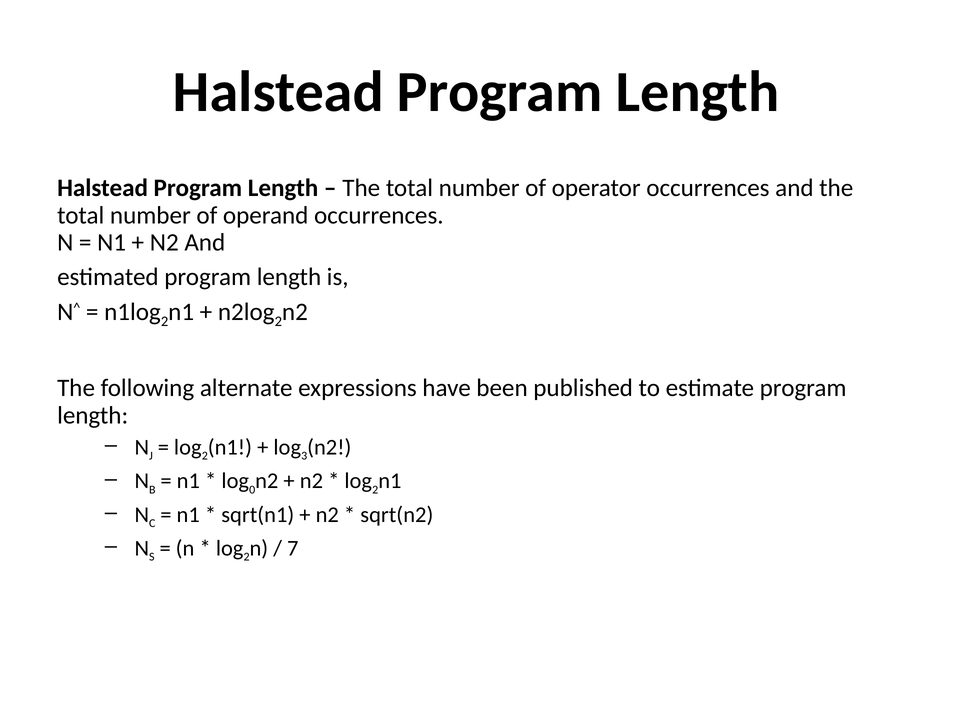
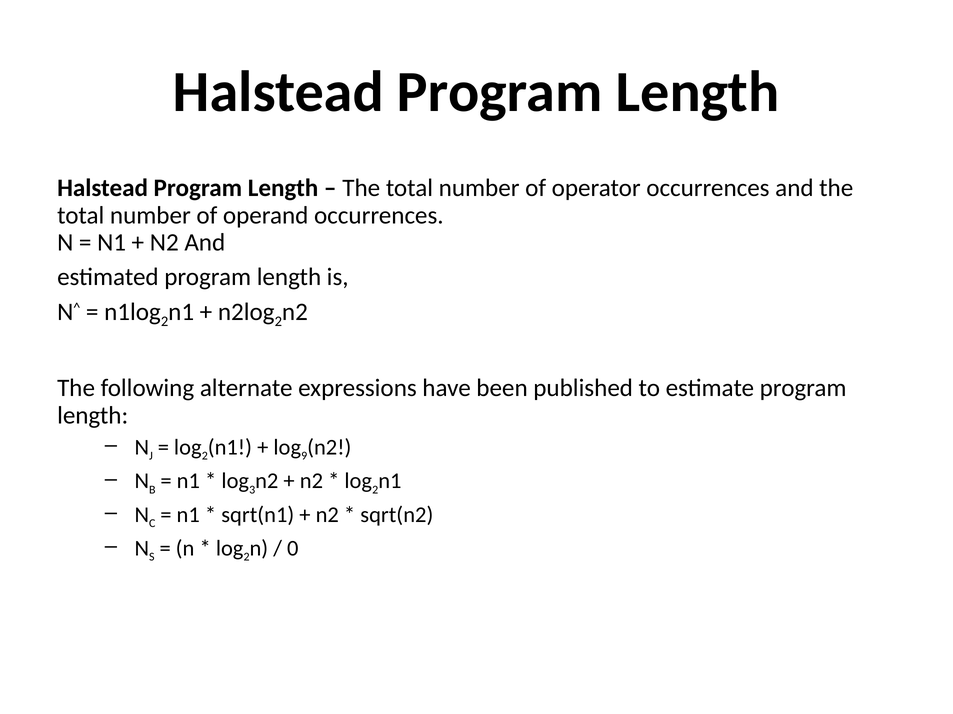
3: 3 -> 9
0: 0 -> 3
7: 7 -> 0
